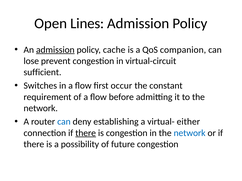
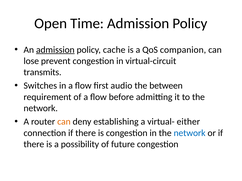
Lines: Lines -> Time
sufficient: sufficient -> transmits
occur: occur -> audio
constant: constant -> between
can at (64, 122) colour: blue -> orange
there at (86, 133) underline: present -> none
